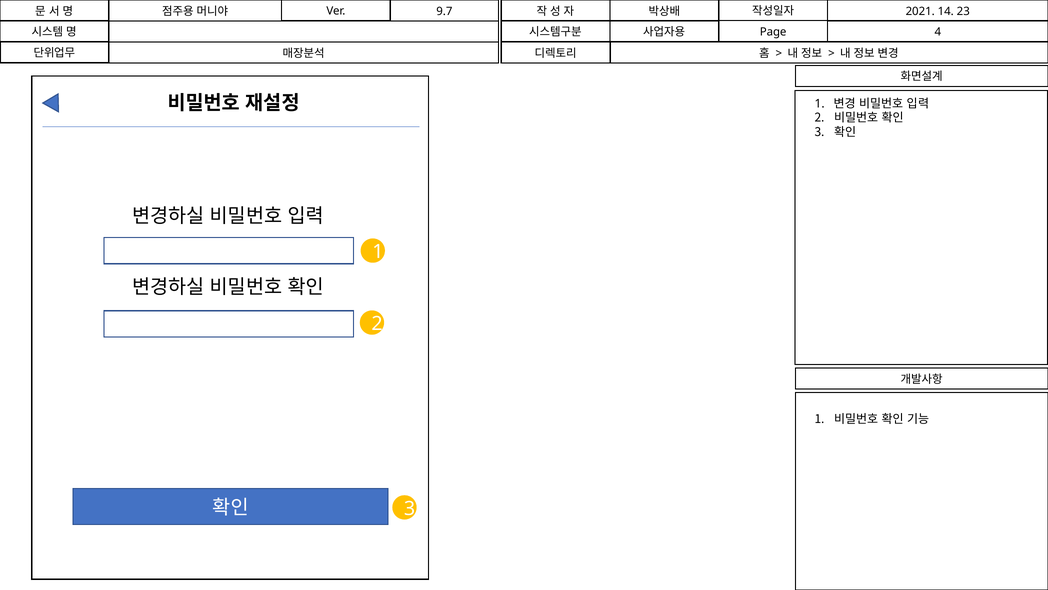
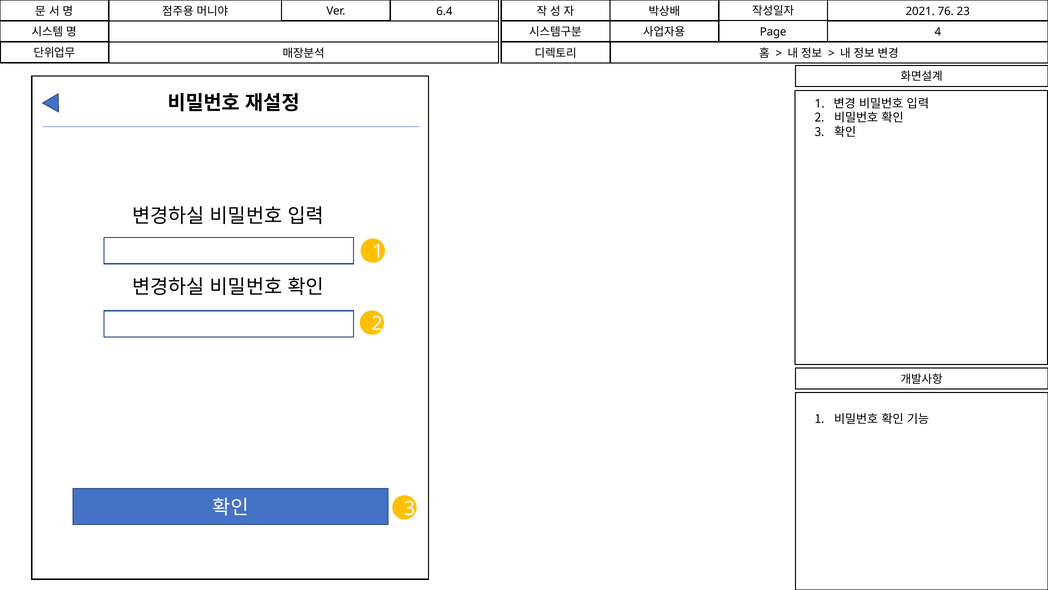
14: 14 -> 76
9.7: 9.7 -> 6.4
